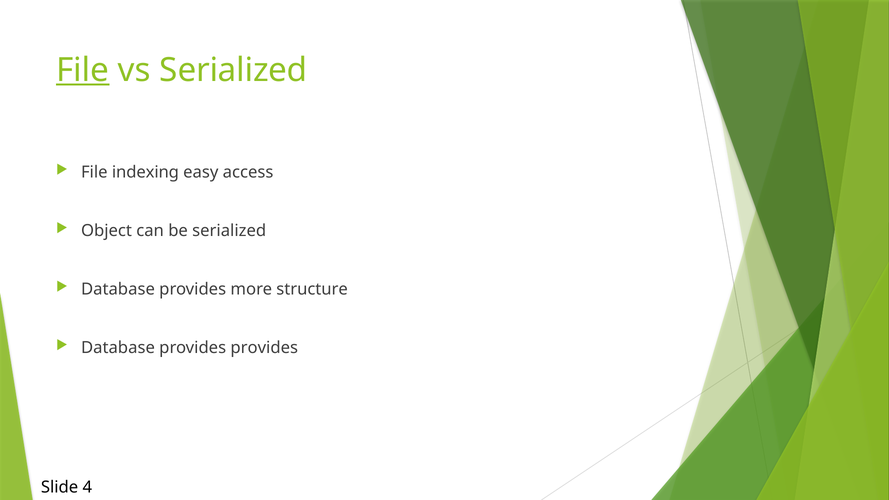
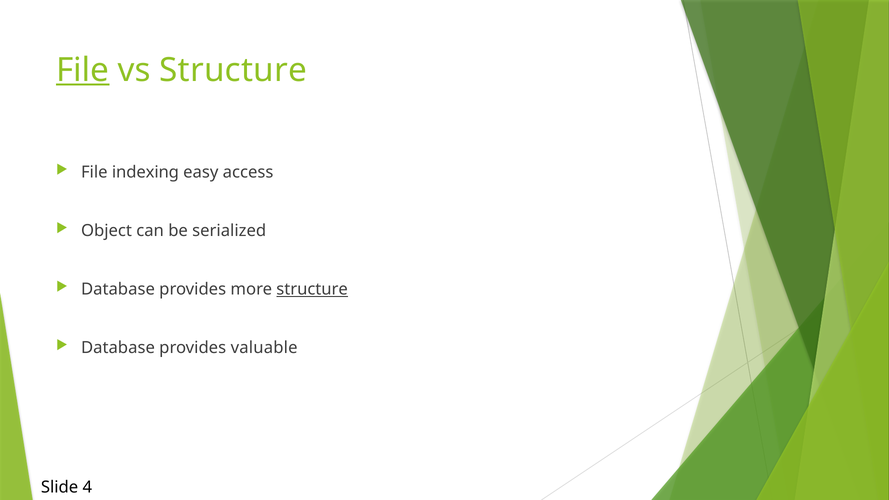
vs Serialized: Serialized -> Structure
structure at (312, 289) underline: none -> present
provides provides: provides -> valuable
